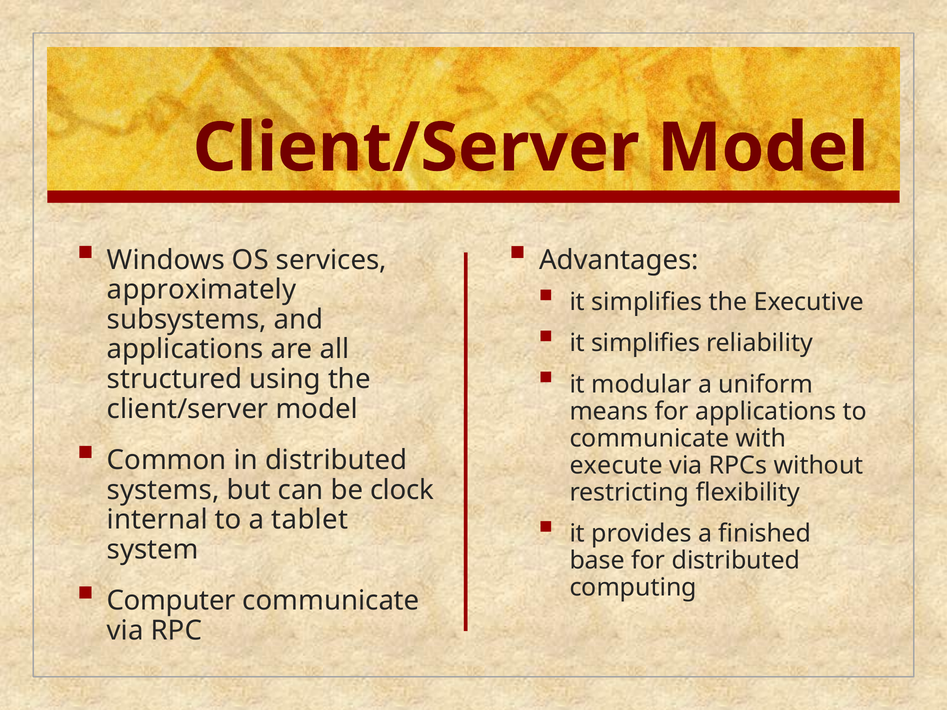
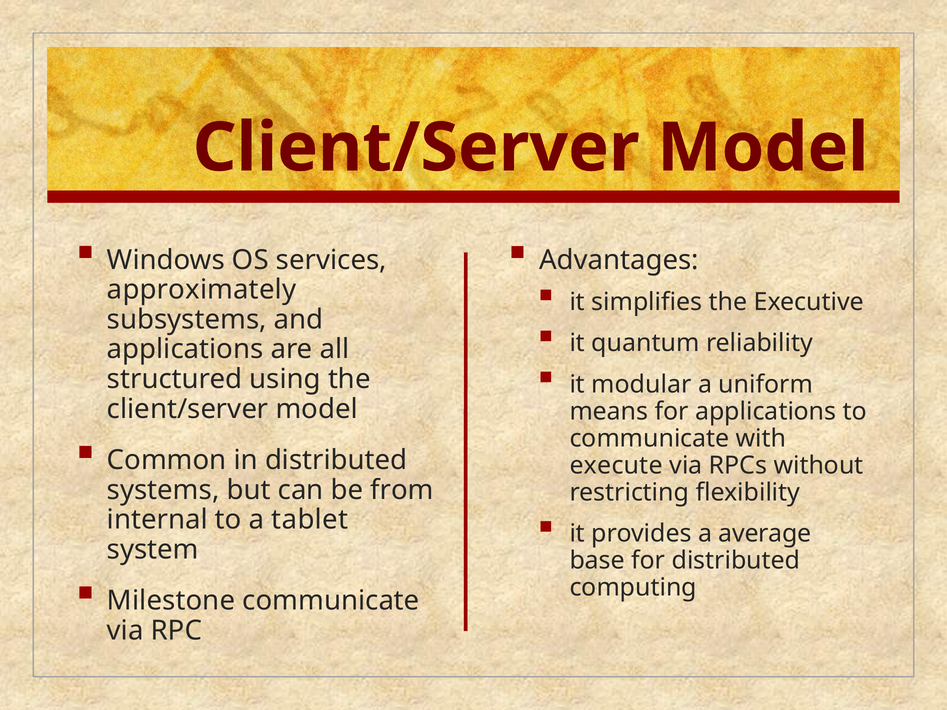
simplifies at (646, 343): simplifies -> quantum
clock: clock -> from
finished: finished -> average
Computer: Computer -> Milestone
